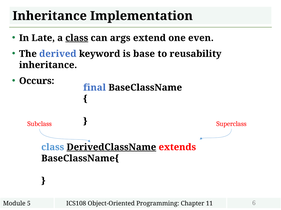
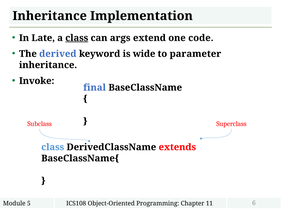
even: even -> code
base: base -> wide
reusability: reusability -> parameter
Occurs: Occurs -> Invoke
DerivedClassName underline: present -> none
